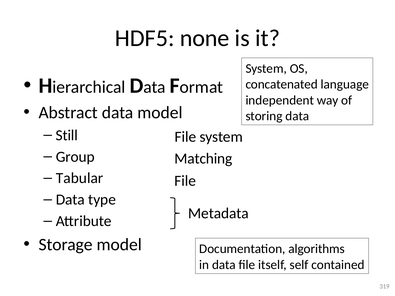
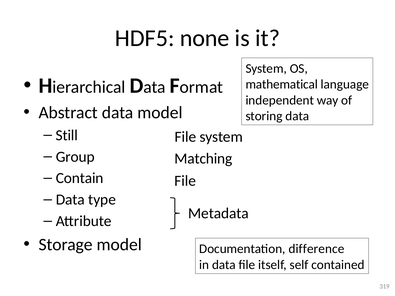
concatenated: concatenated -> mathematical
Tabular: Tabular -> Contain
algorithms: algorithms -> difference
